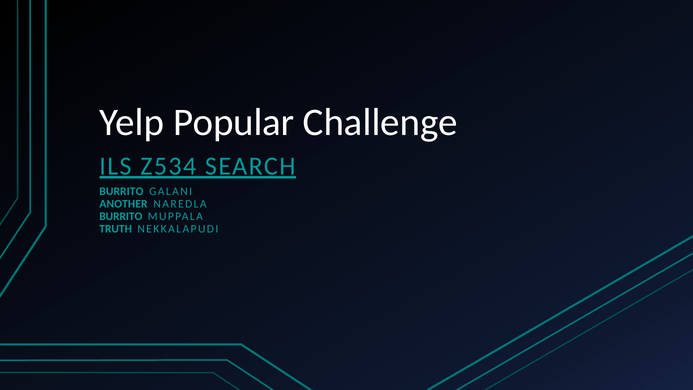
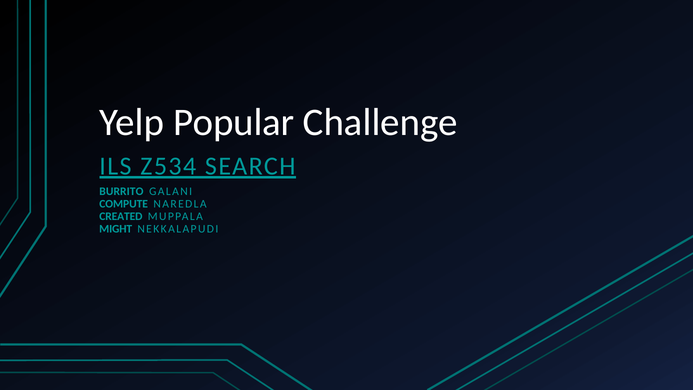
ANOTHER: ANOTHER -> COMPUTE
BURRITO at (121, 216): BURRITO -> CREATED
TRUTH: TRUTH -> MIGHT
